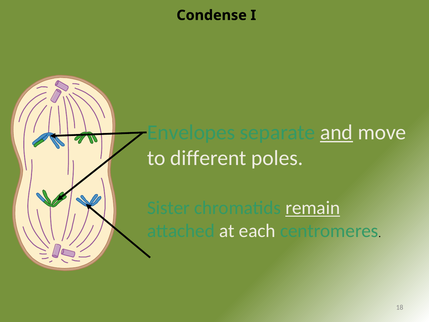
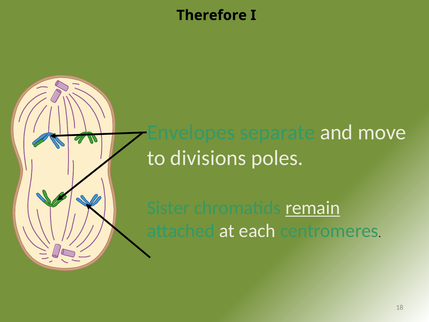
Condense: Condense -> Therefore
and underline: present -> none
different: different -> divisions
